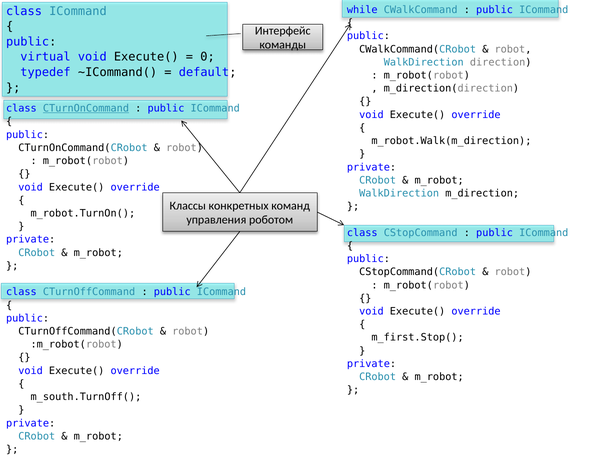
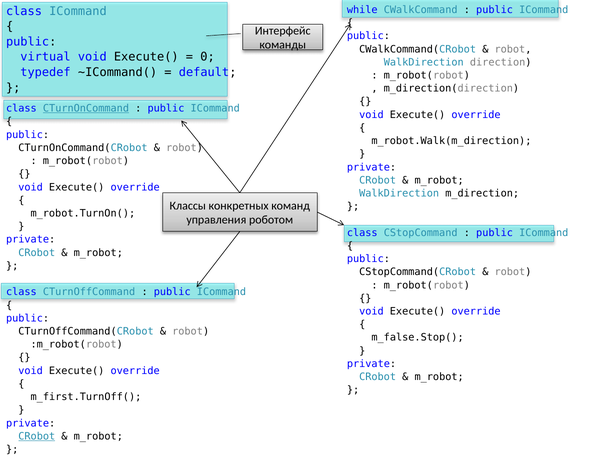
m_first.Stop(: m_first.Stop( -> m_false.Stop(
m_south.TurnOff(: m_south.TurnOff( -> m_first.TurnOff(
CRobot at (37, 437) underline: none -> present
